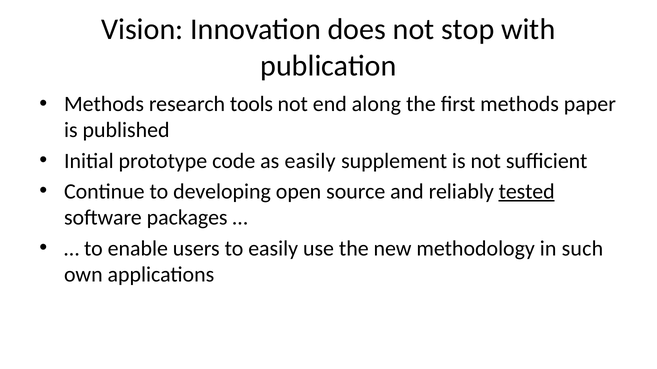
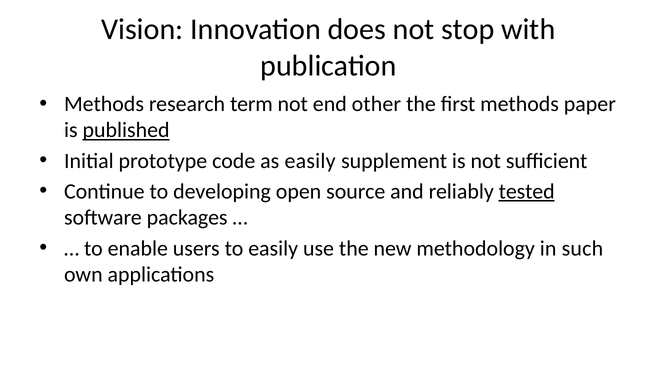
tools: tools -> term
along: along -> other
published underline: none -> present
